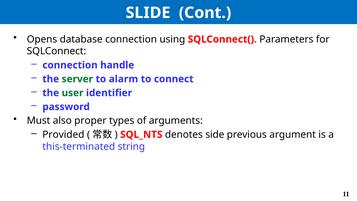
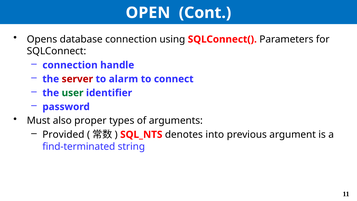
SLIDE: SLIDE -> OPEN
server colour: green -> red
side: side -> into
this-terminated: this-terminated -> find-terminated
